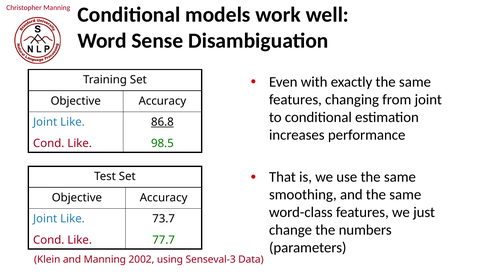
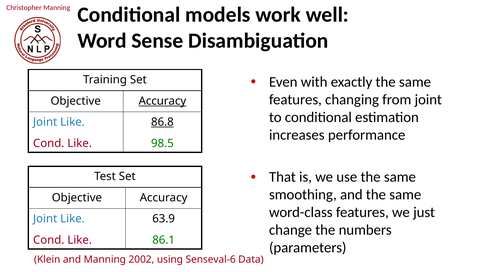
Accuracy at (162, 101) underline: none -> present
73.7: 73.7 -> 63.9
77.7: 77.7 -> 86.1
Senseval-3: Senseval-3 -> Senseval-6
